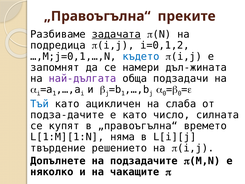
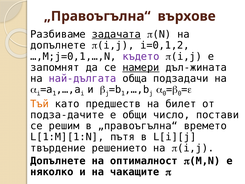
преките: преките -> върхове
подредица at (58, 45): подредица -> допълнете
където colour: blue -> purple
намери underline: none -> present
Тъй colour: blue -> orange
ацикличен: ацикличен -> предшеств
слаба: слаба -> билет
е като: като -> общи
силната: силната -> постави
купят: купят -> решим
няма: няма -> пътя
подзадачите: подзадачите -> оптималност
